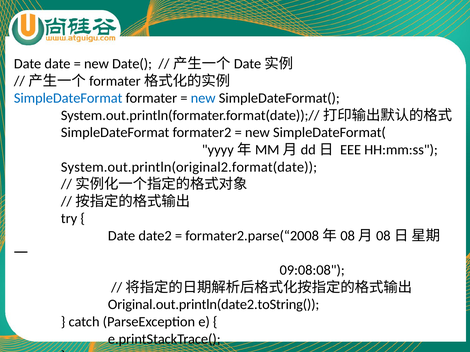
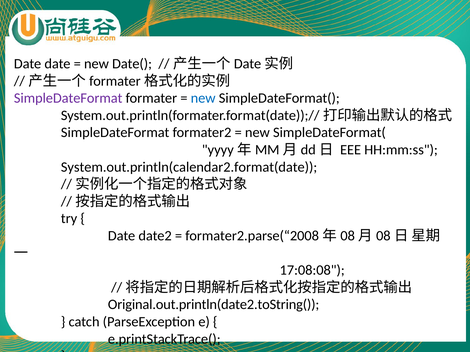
SimpleDateFormat at (68, 98) colour: blue -> purple
System.out.println(original2.format(date: System.out.println(original2.format(date -> System.out.println(calendar2.format(date
09:08:08: 09:08:08 -> 17:08:08
